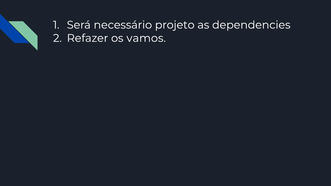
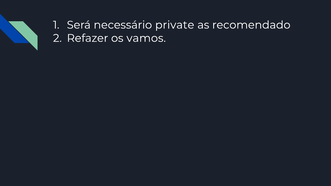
projeto: projeto -> private
dependencies: dependencies -> recomendado
